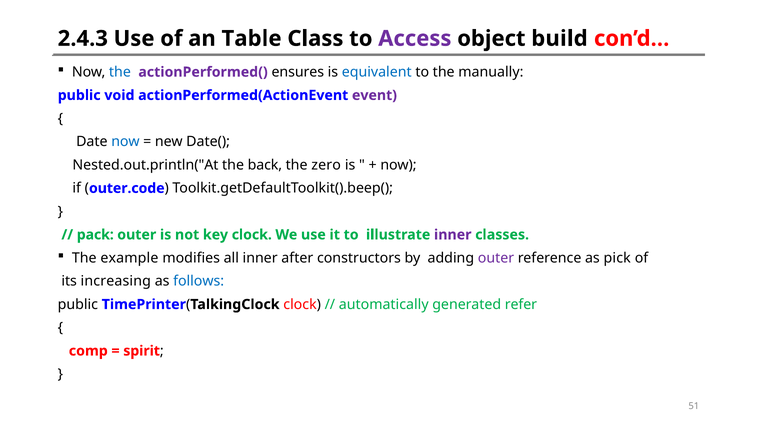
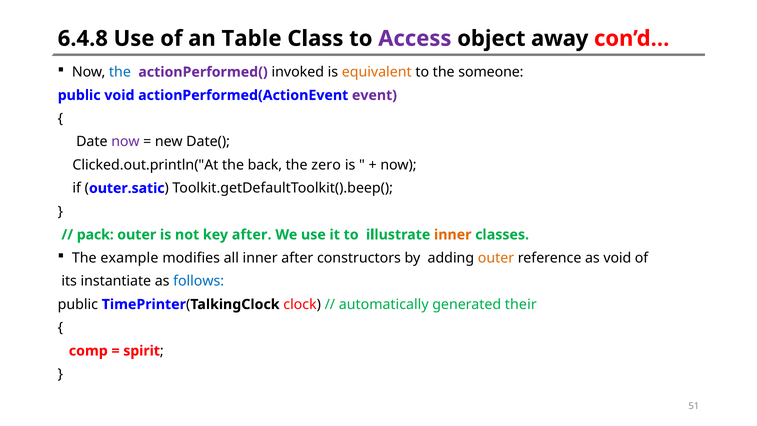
2.4.3: 2.4.3 -> 6.4.8
build: build -> away
ensures: ensures -> invoked
equivalent colour: blue -> orange
manually: manually -> someone
now at (125, 142) colour: blue -> purple
Nested.out.println("At: Nested.out.println("At -> Clicked.out.println("At
outer.code: outer.code -> outer.satic
key clock: clock -> after
inner at (453, 235) colour: purple -> orange
outer at (496, 258) colour: purple -> orange
as pick: pick -> void
increasing: increasing -> instantiate
refer: refer -> their
